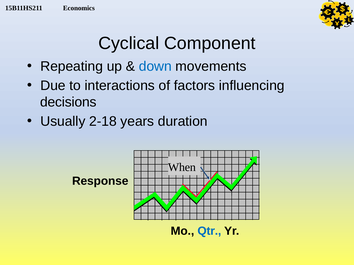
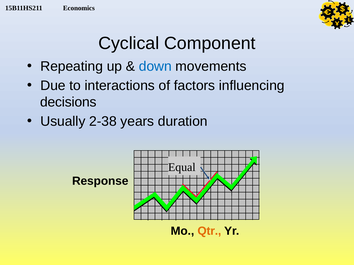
2-18: 2-18 -> 2-38
When: When -> Equal
Qtr colour: blue -> orange
